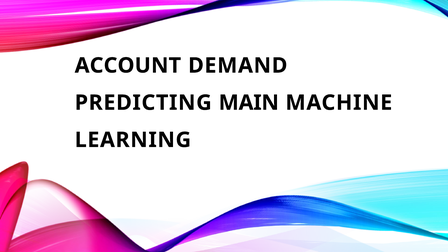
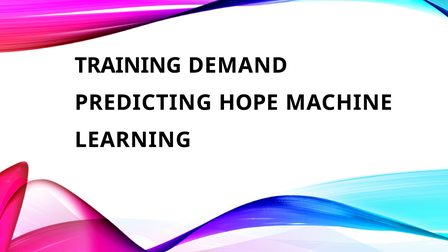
ACCOUNT: ACCOUNT -> TRAINING
MAIN: MAIN -> HOPE
